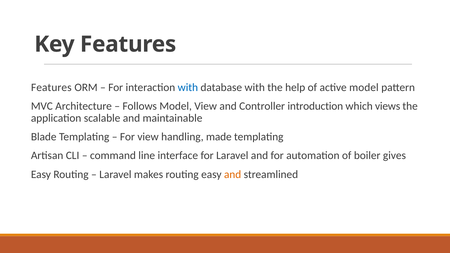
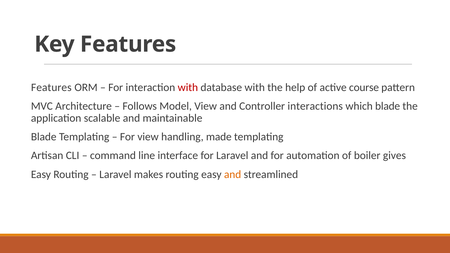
with at (188, 87) colour: blue -> red
active model: model -> course
introduction: introduction -> interactions
which views: views -> blade
